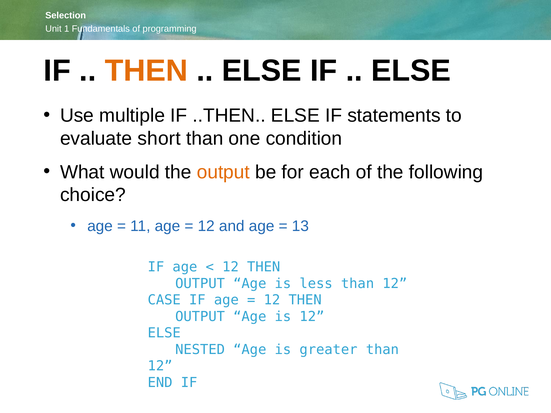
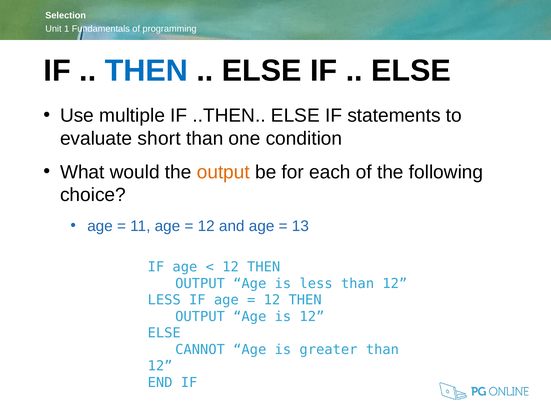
THEN at (146, 71) colour: orange -> blue
CASE at (164, 300): CASE -> LESS
NESTED: NESTED -> CANNOT
